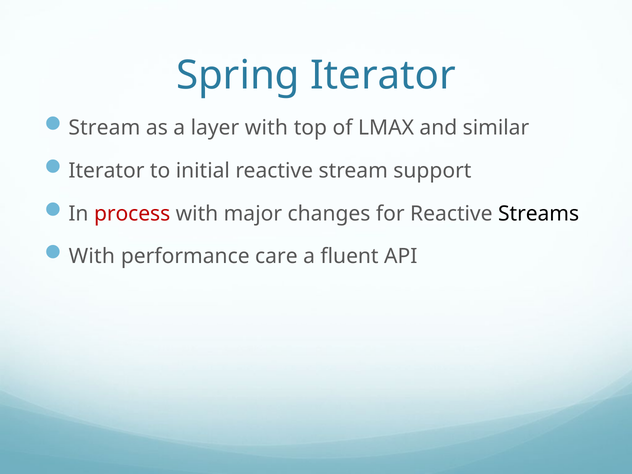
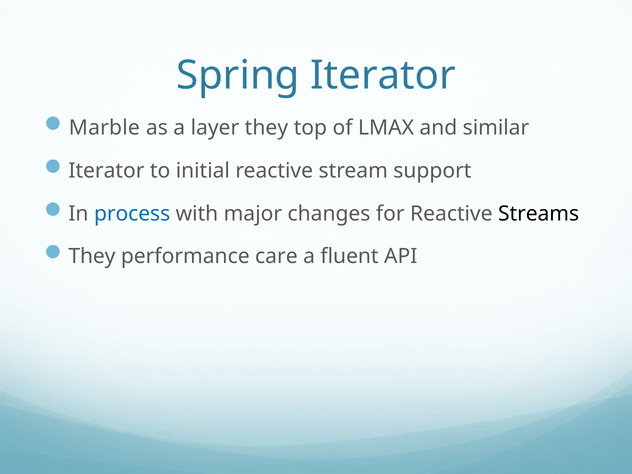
Stream at (104, 128): Stream -> Marble
layer with: with -> they
process colour: red -> blue
With at (92, 256): With -> They
